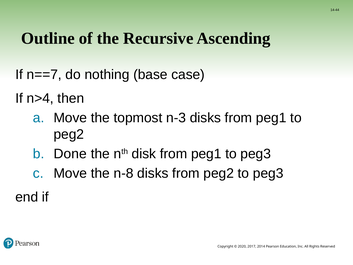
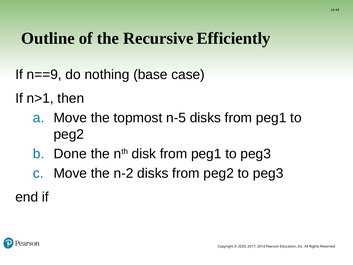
Ascending: Ascending -> Efficiently
n==7: n==7 -> n==9
n>4: n>4 -> n>1
n-3: n-3 -> n-5
n-8: n-8 -> n-2
